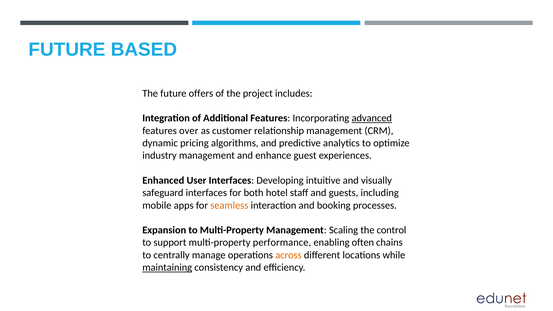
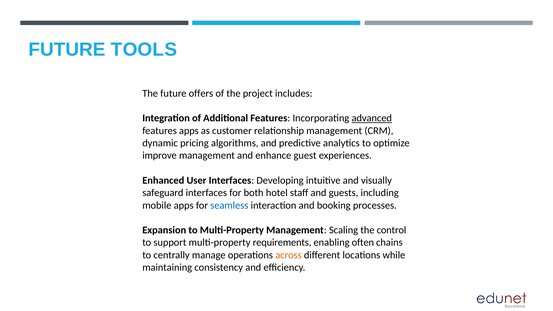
BASED: BASED -> TOOLS
features over: over -> apps
industry: industry -> improve
seamless colour: orange -> blue
performance: performance -> requirements
maintaining underline: present -> none
